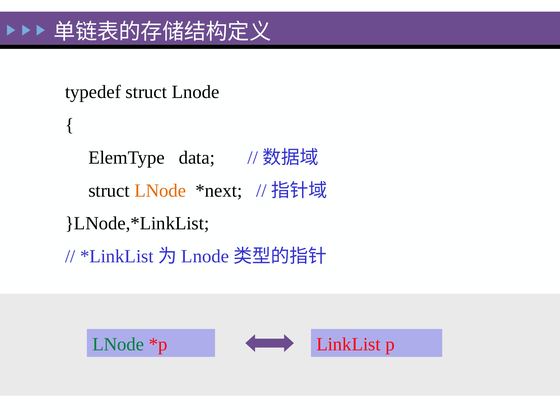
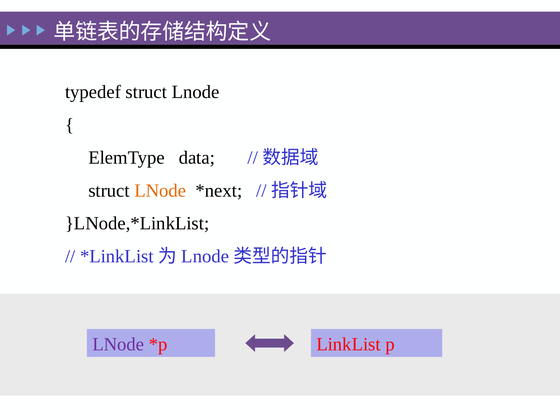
LNode at (118, 344) colour: green -> purple
